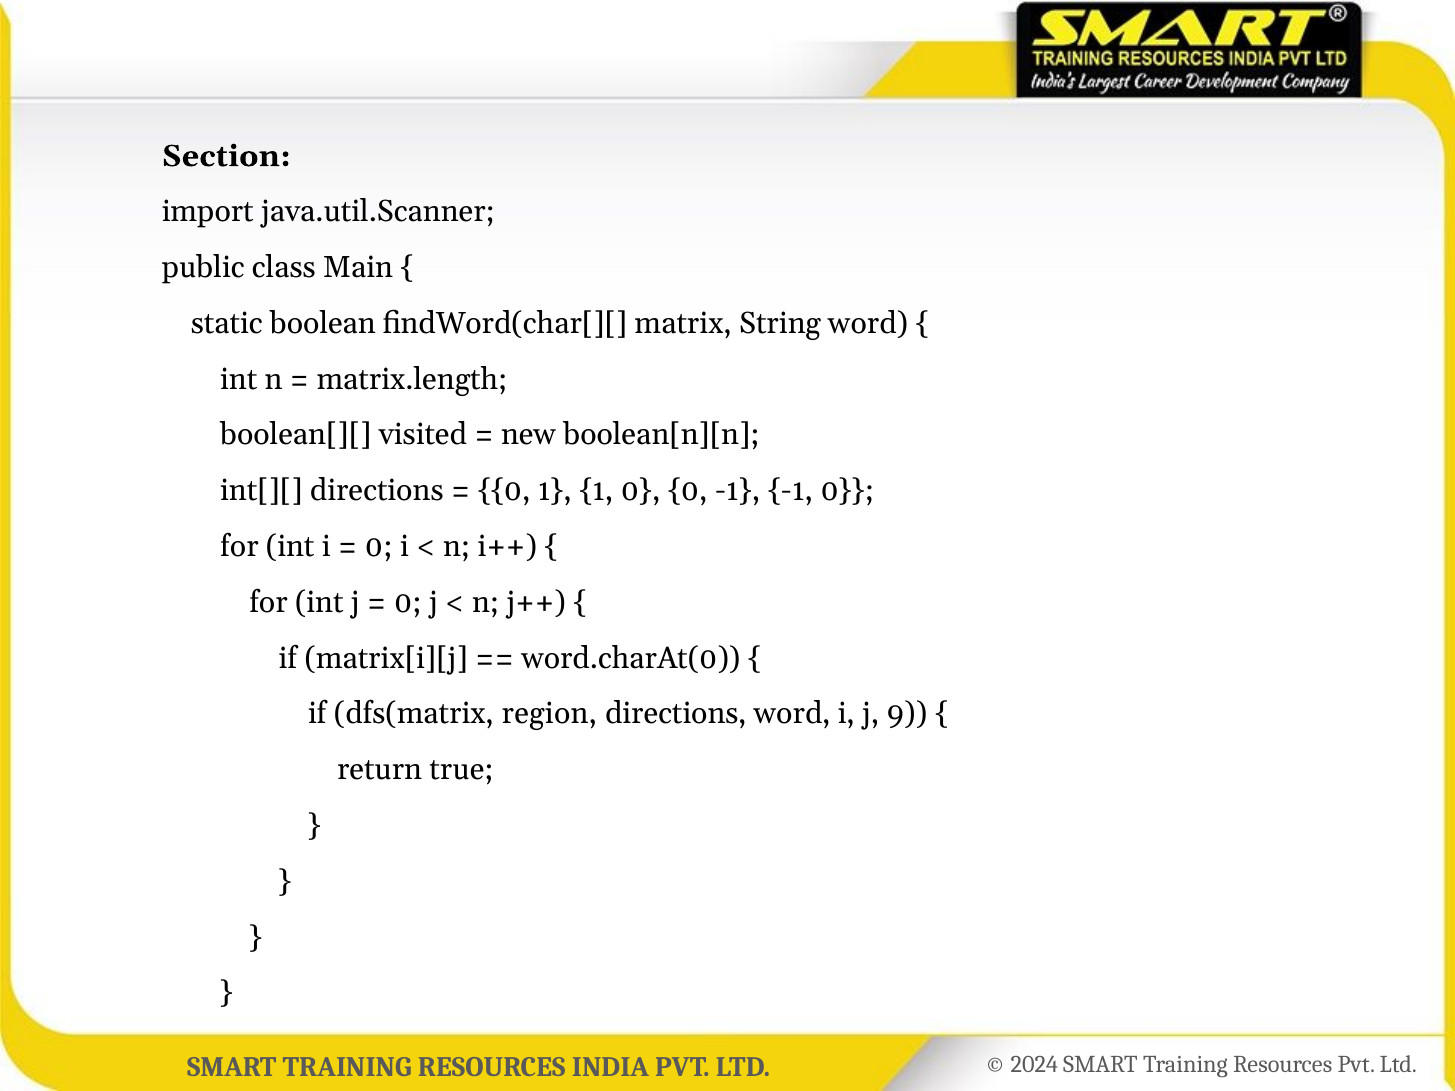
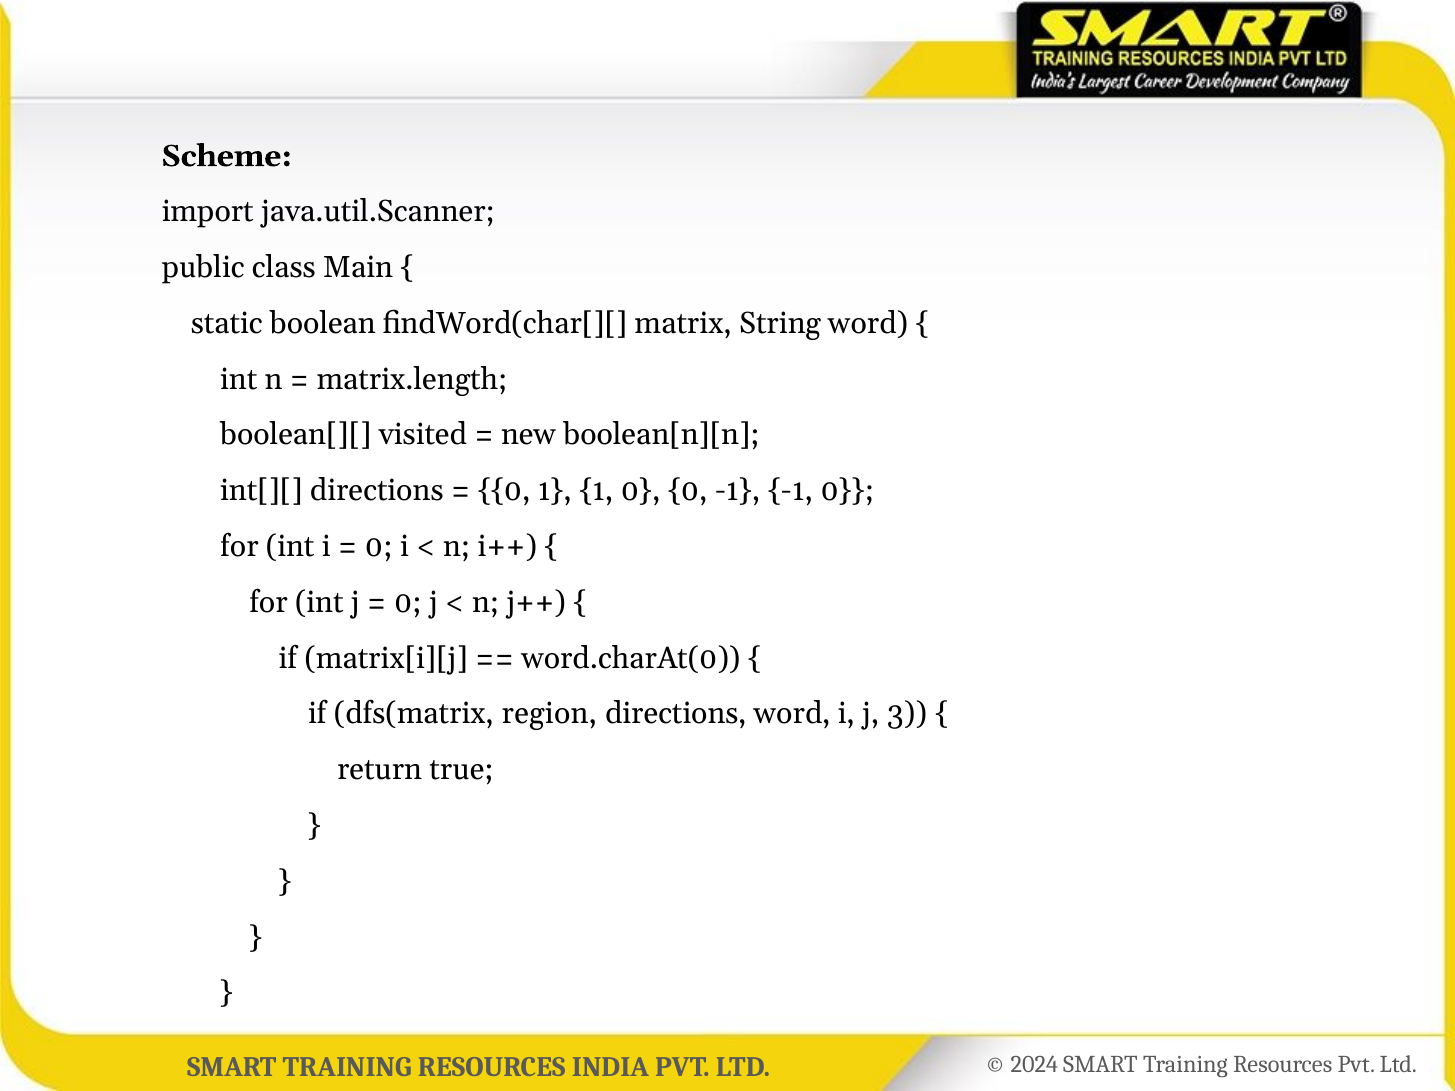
Section: Section -> Scheme
9: 9 -> 3
